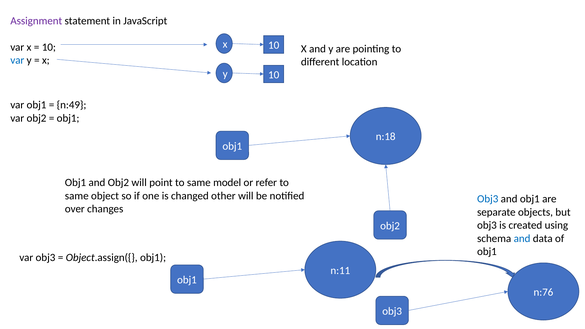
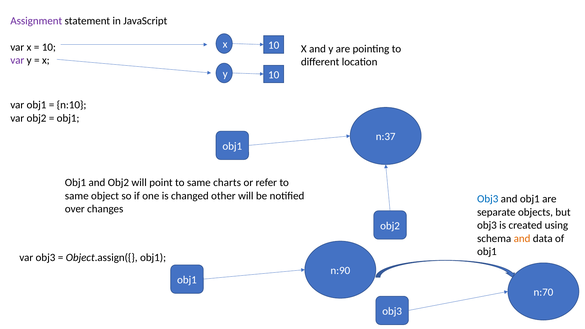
var at (17, 60) colour: blue -> purple
n:49: n:49 -> n:10
n:18: n:18 -> n:37
model: model -> charts
and at (522, 238) colour: blue -> orange
n:11: n:11 -> n:90
n:76: n:76 -> n:70
